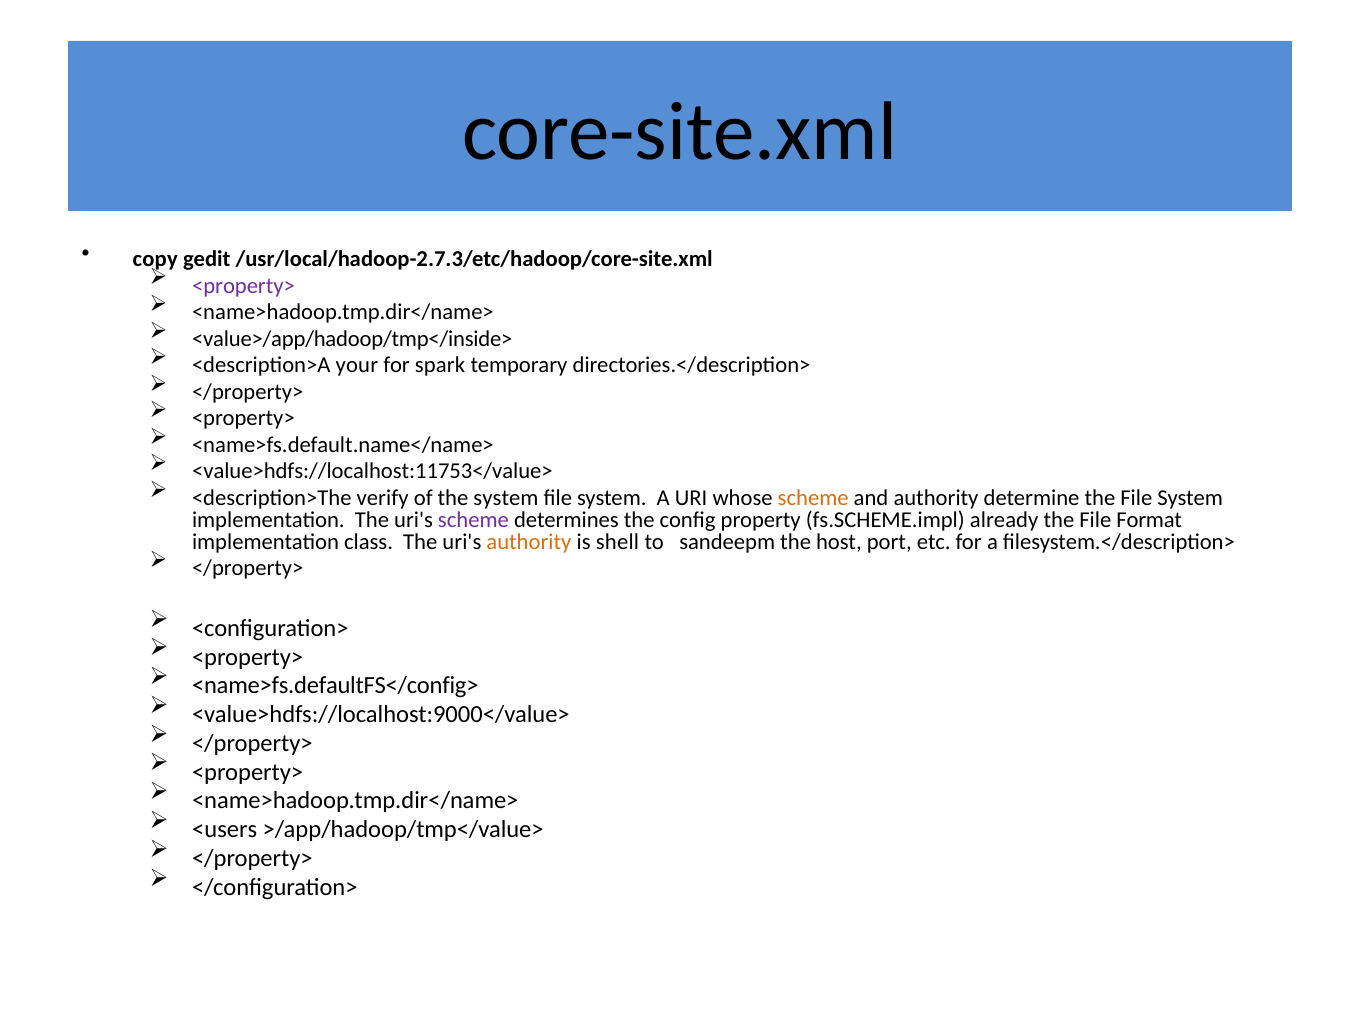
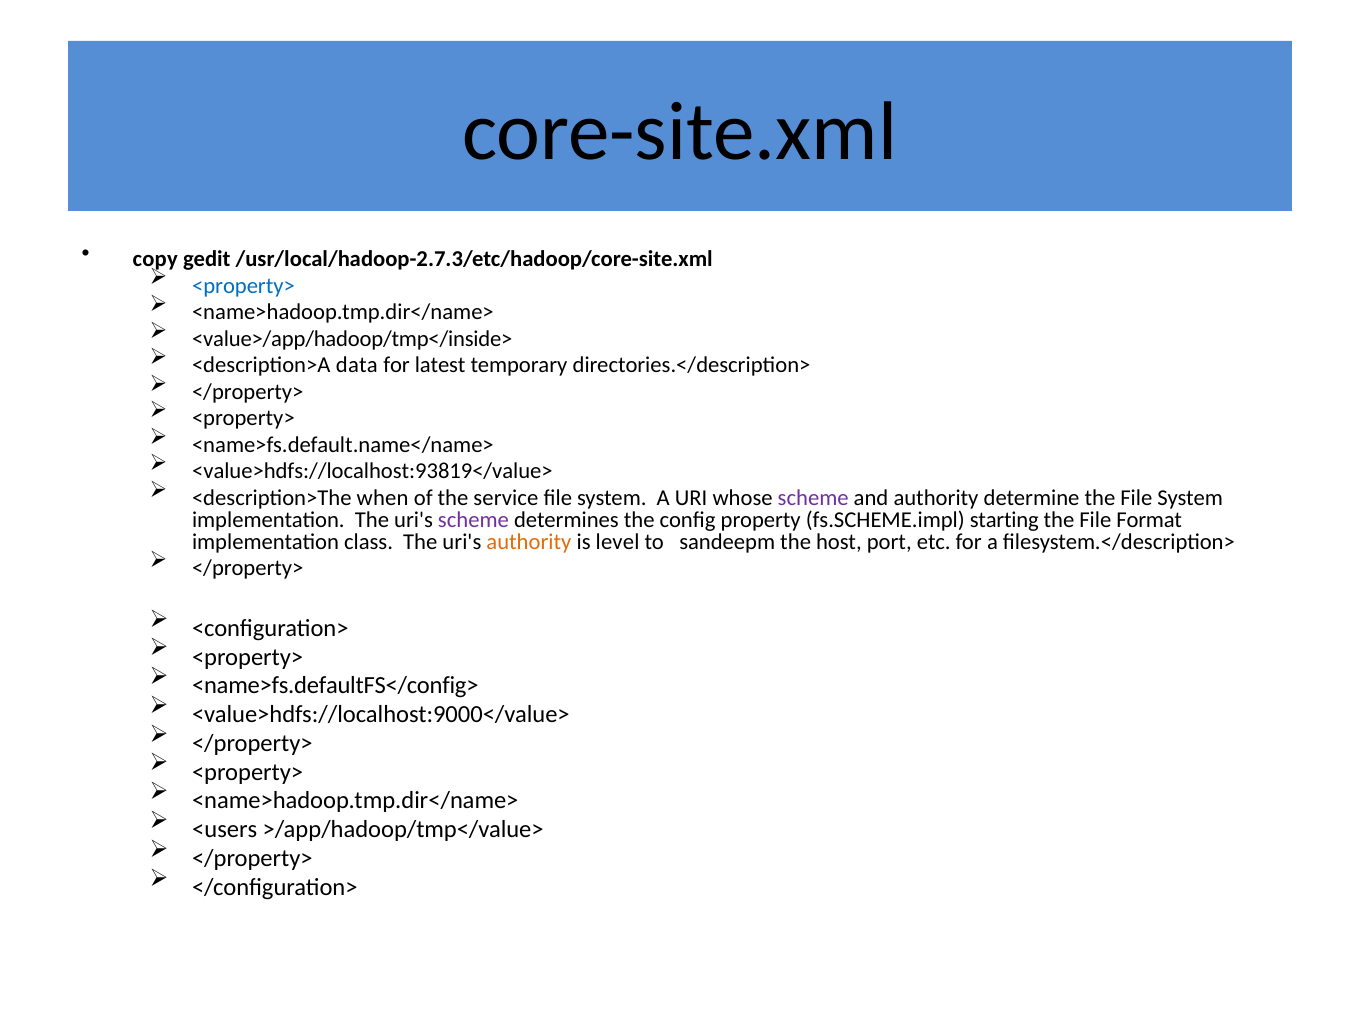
<property> at (243, 286) colour: purple -> blue
your: your -> data
spark: spark -> latest
<value>hdfs://localhost:11753</value>: <value>hdfs://localhost:11753</value> -> <value>hdfs://localhost:93819</value>
verify: verify -> when
the system: system -> service
scheme at (813, 498) colour: orange -> purple
already: already -> starting
shell: shell -> level
